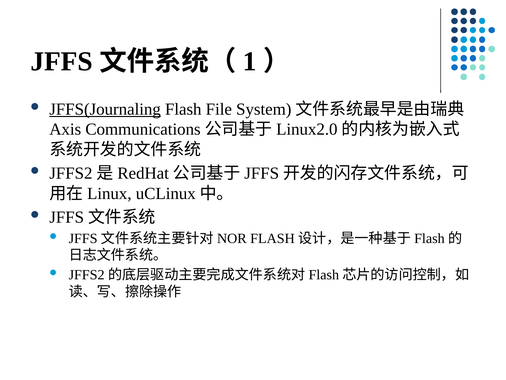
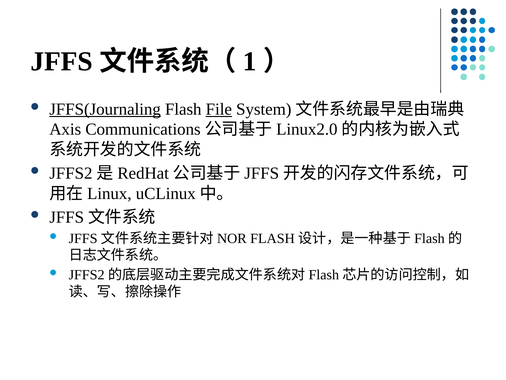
File underline: none -> present
